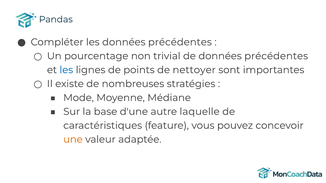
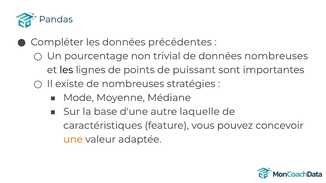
de données précédentes: précédentes -> nombreuses
les at (66, 70) colour: blue -> black
nettoyer: nettoyer -> puissant
